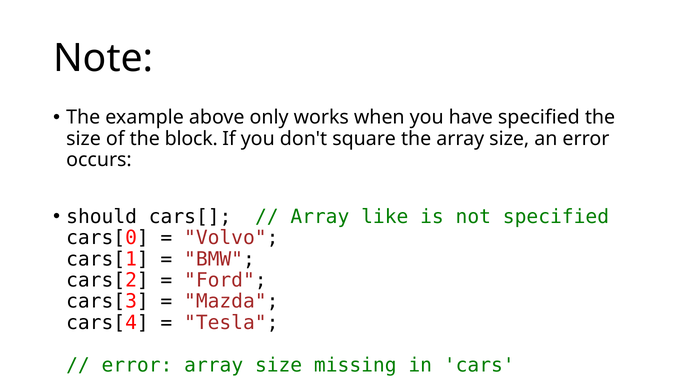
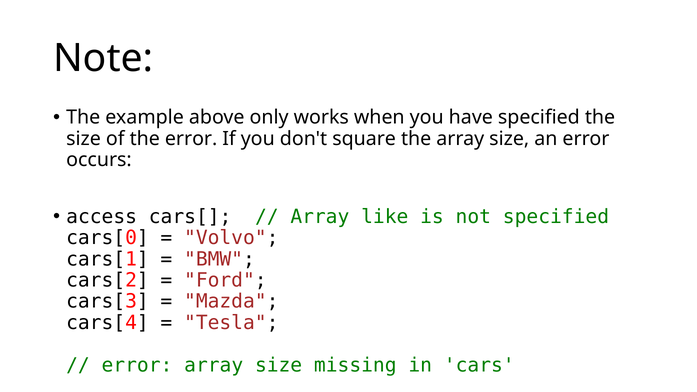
the block: block -> error
should: should -> access
